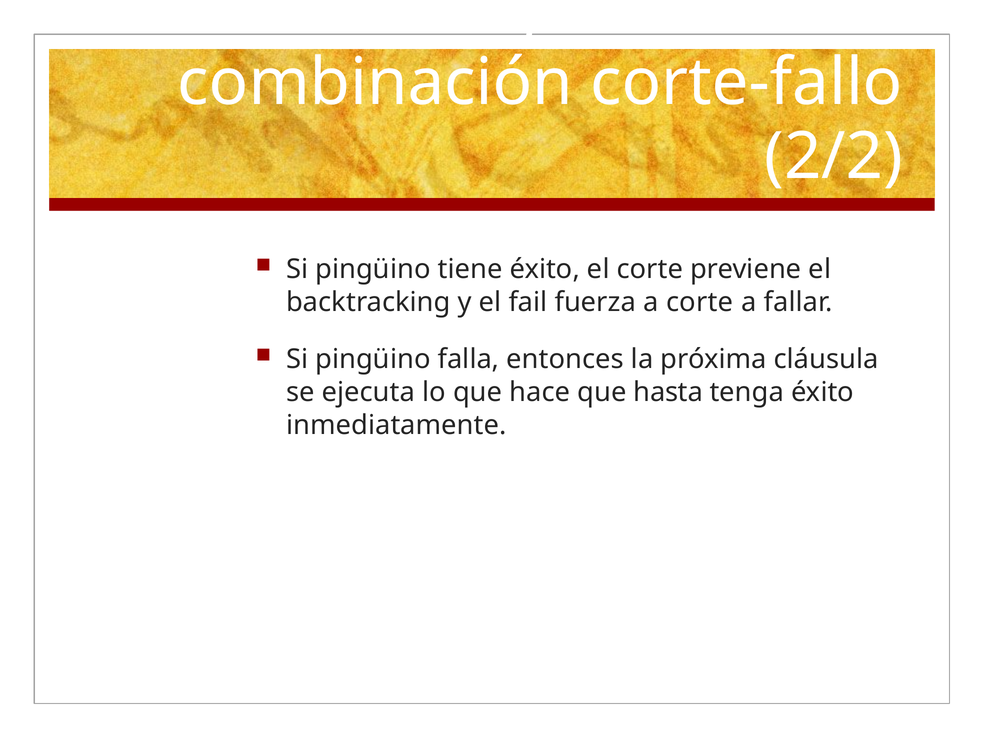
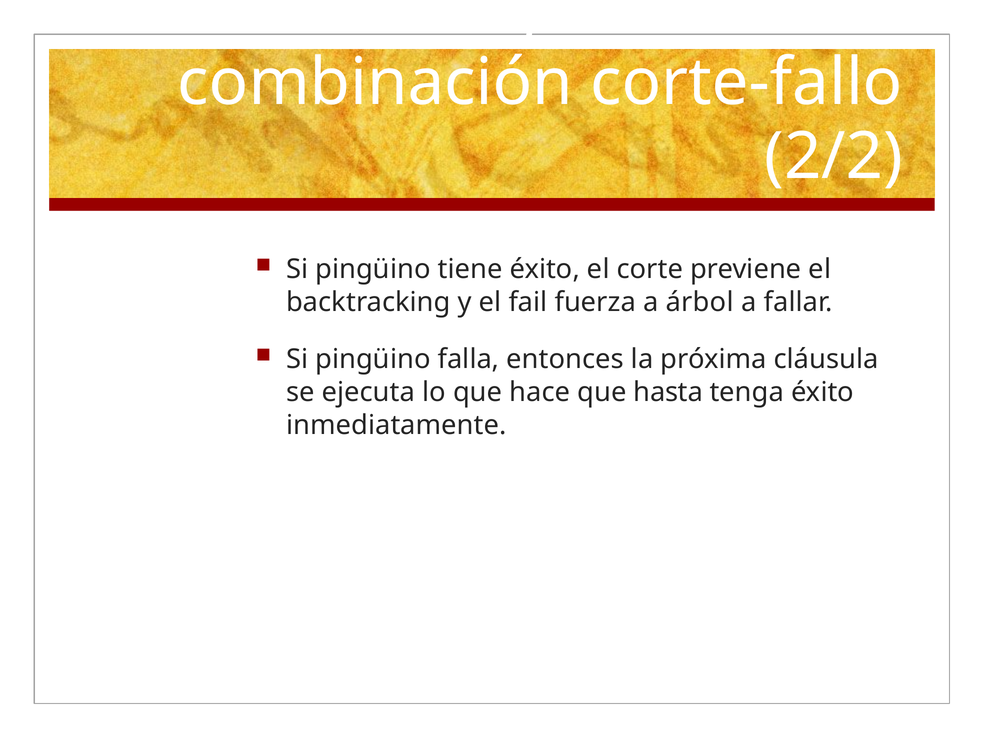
a corte: corte -> árbol
